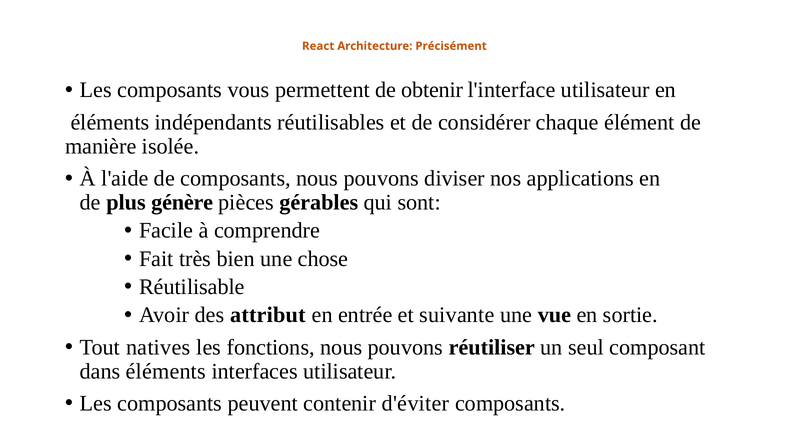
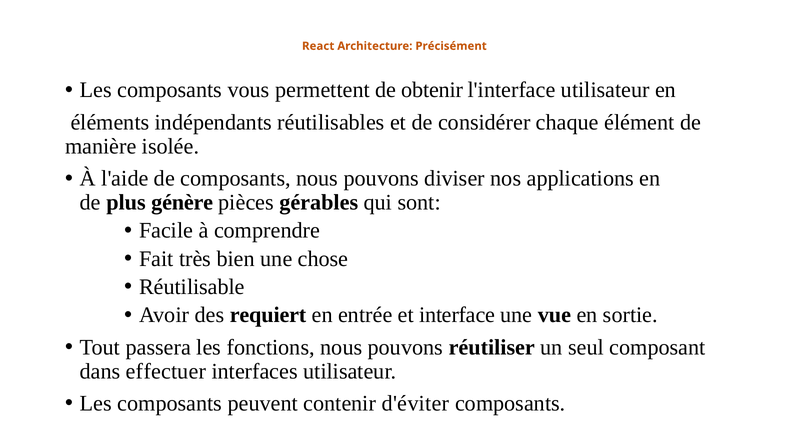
attribut: attribut -> requiert
suivante: suivante -> interface
natives: natives -> passera
dans éléments: éléments -> effectuer
